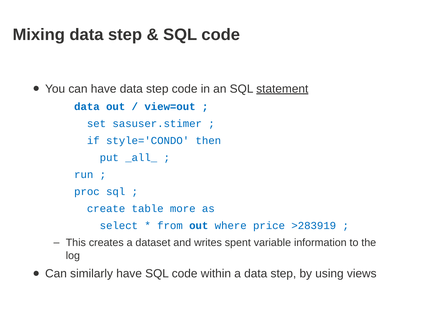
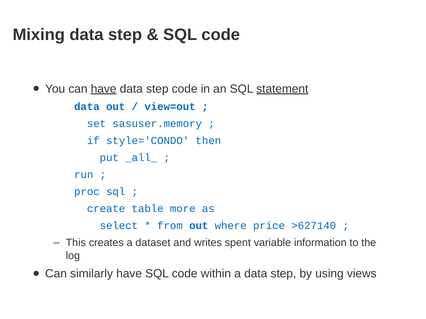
have at (104, 89) underline: none -> present
sasuser.stimer: sasuser.stimer -> sasuser.memory
>283919: >283919 -> >627140
